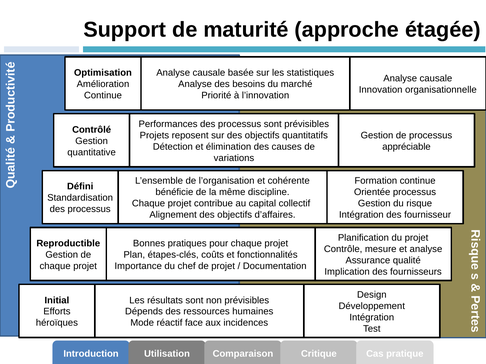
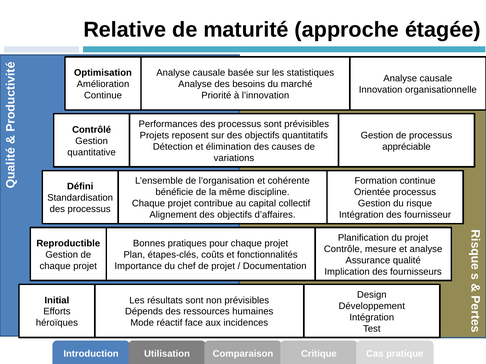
Support: Support -> Relative
